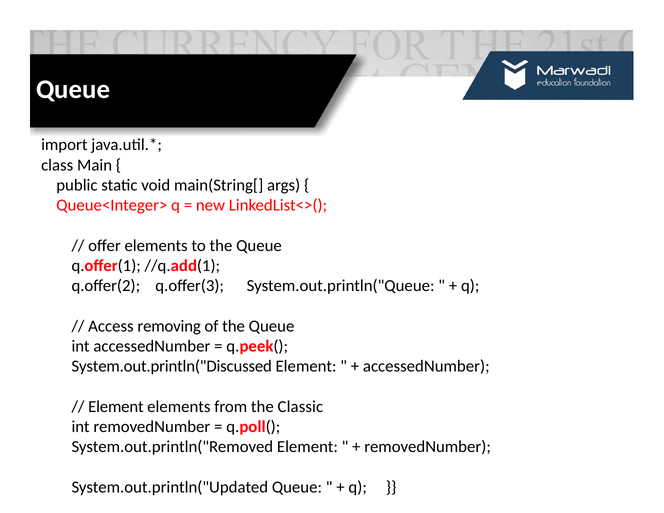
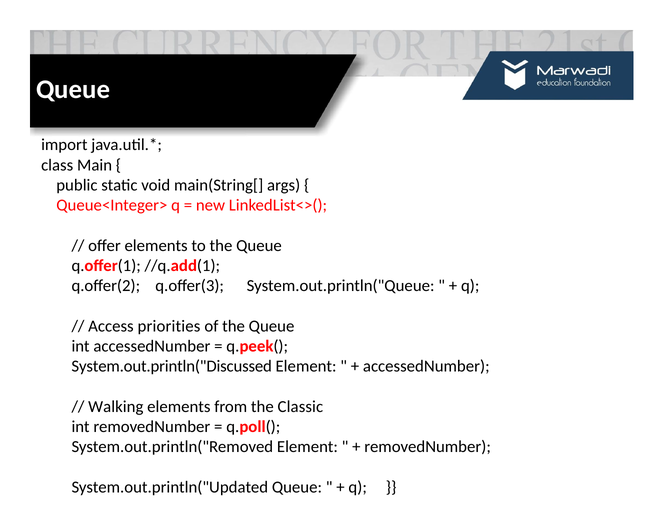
removing: removing -> priorities
Element at (116, 407): Element -> Walking
